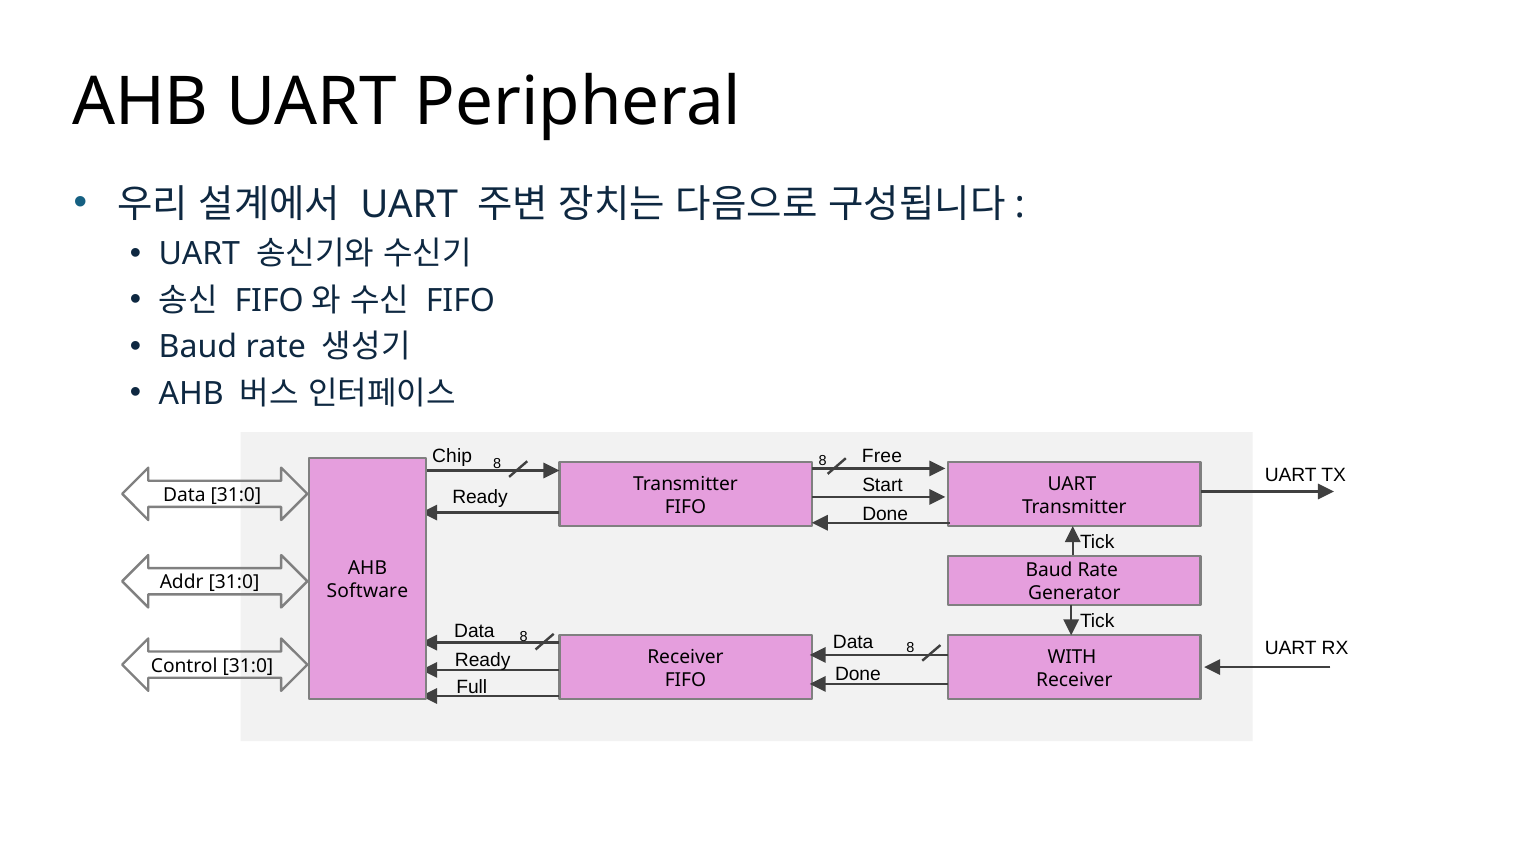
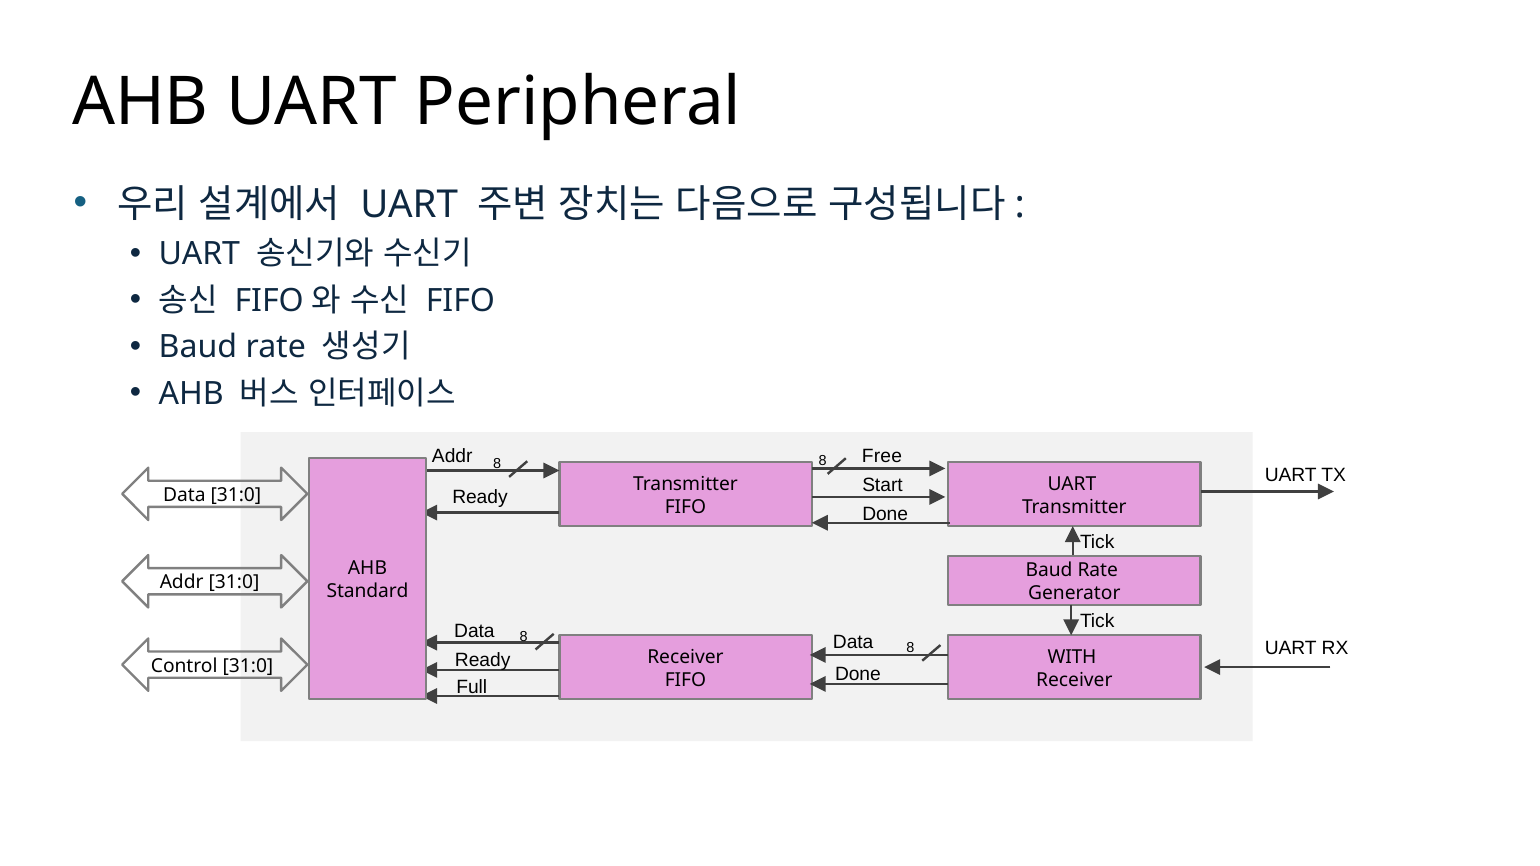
Chip at (452, 456): Chip -> Addr
Software: Software -> Standard
